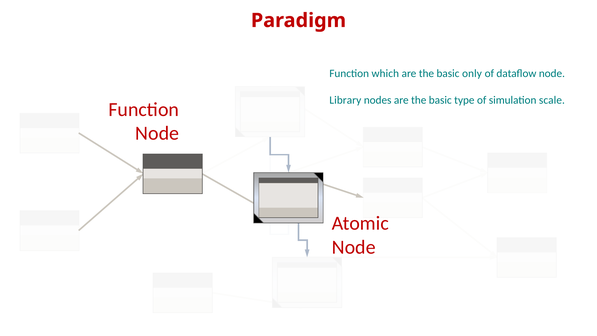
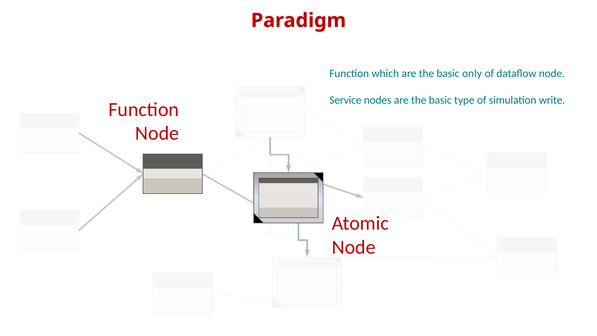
Library: Library -> Service
scale: scale -> write
